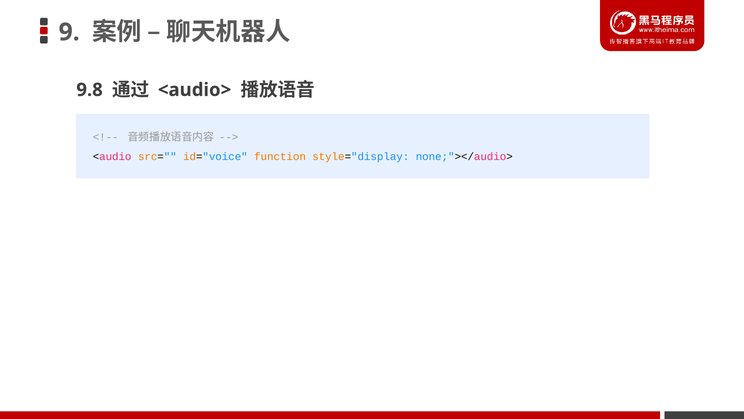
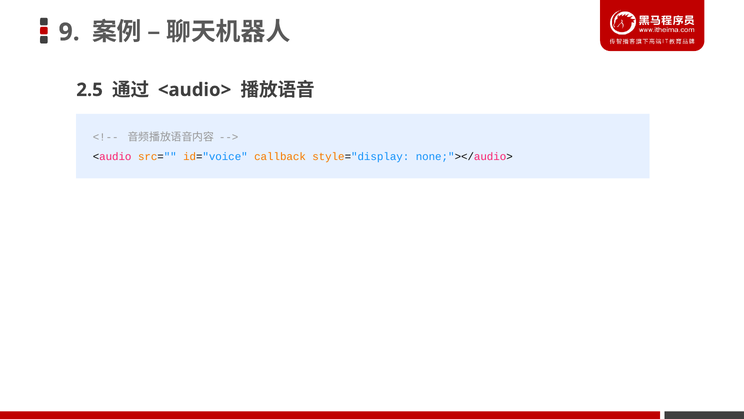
9.8: 9.8 -> 2.5
function: function -> callback
